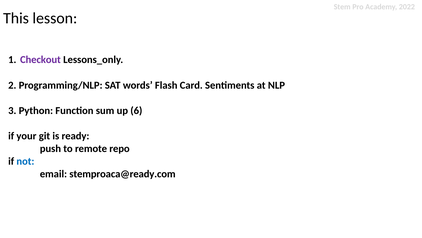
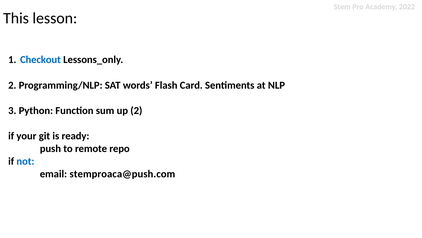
Checkout colour: purple -> blue
up 6: 6 -> 2
stemproaca@ready.com: stemproaca@ready.com -> stemproaca@push.com
